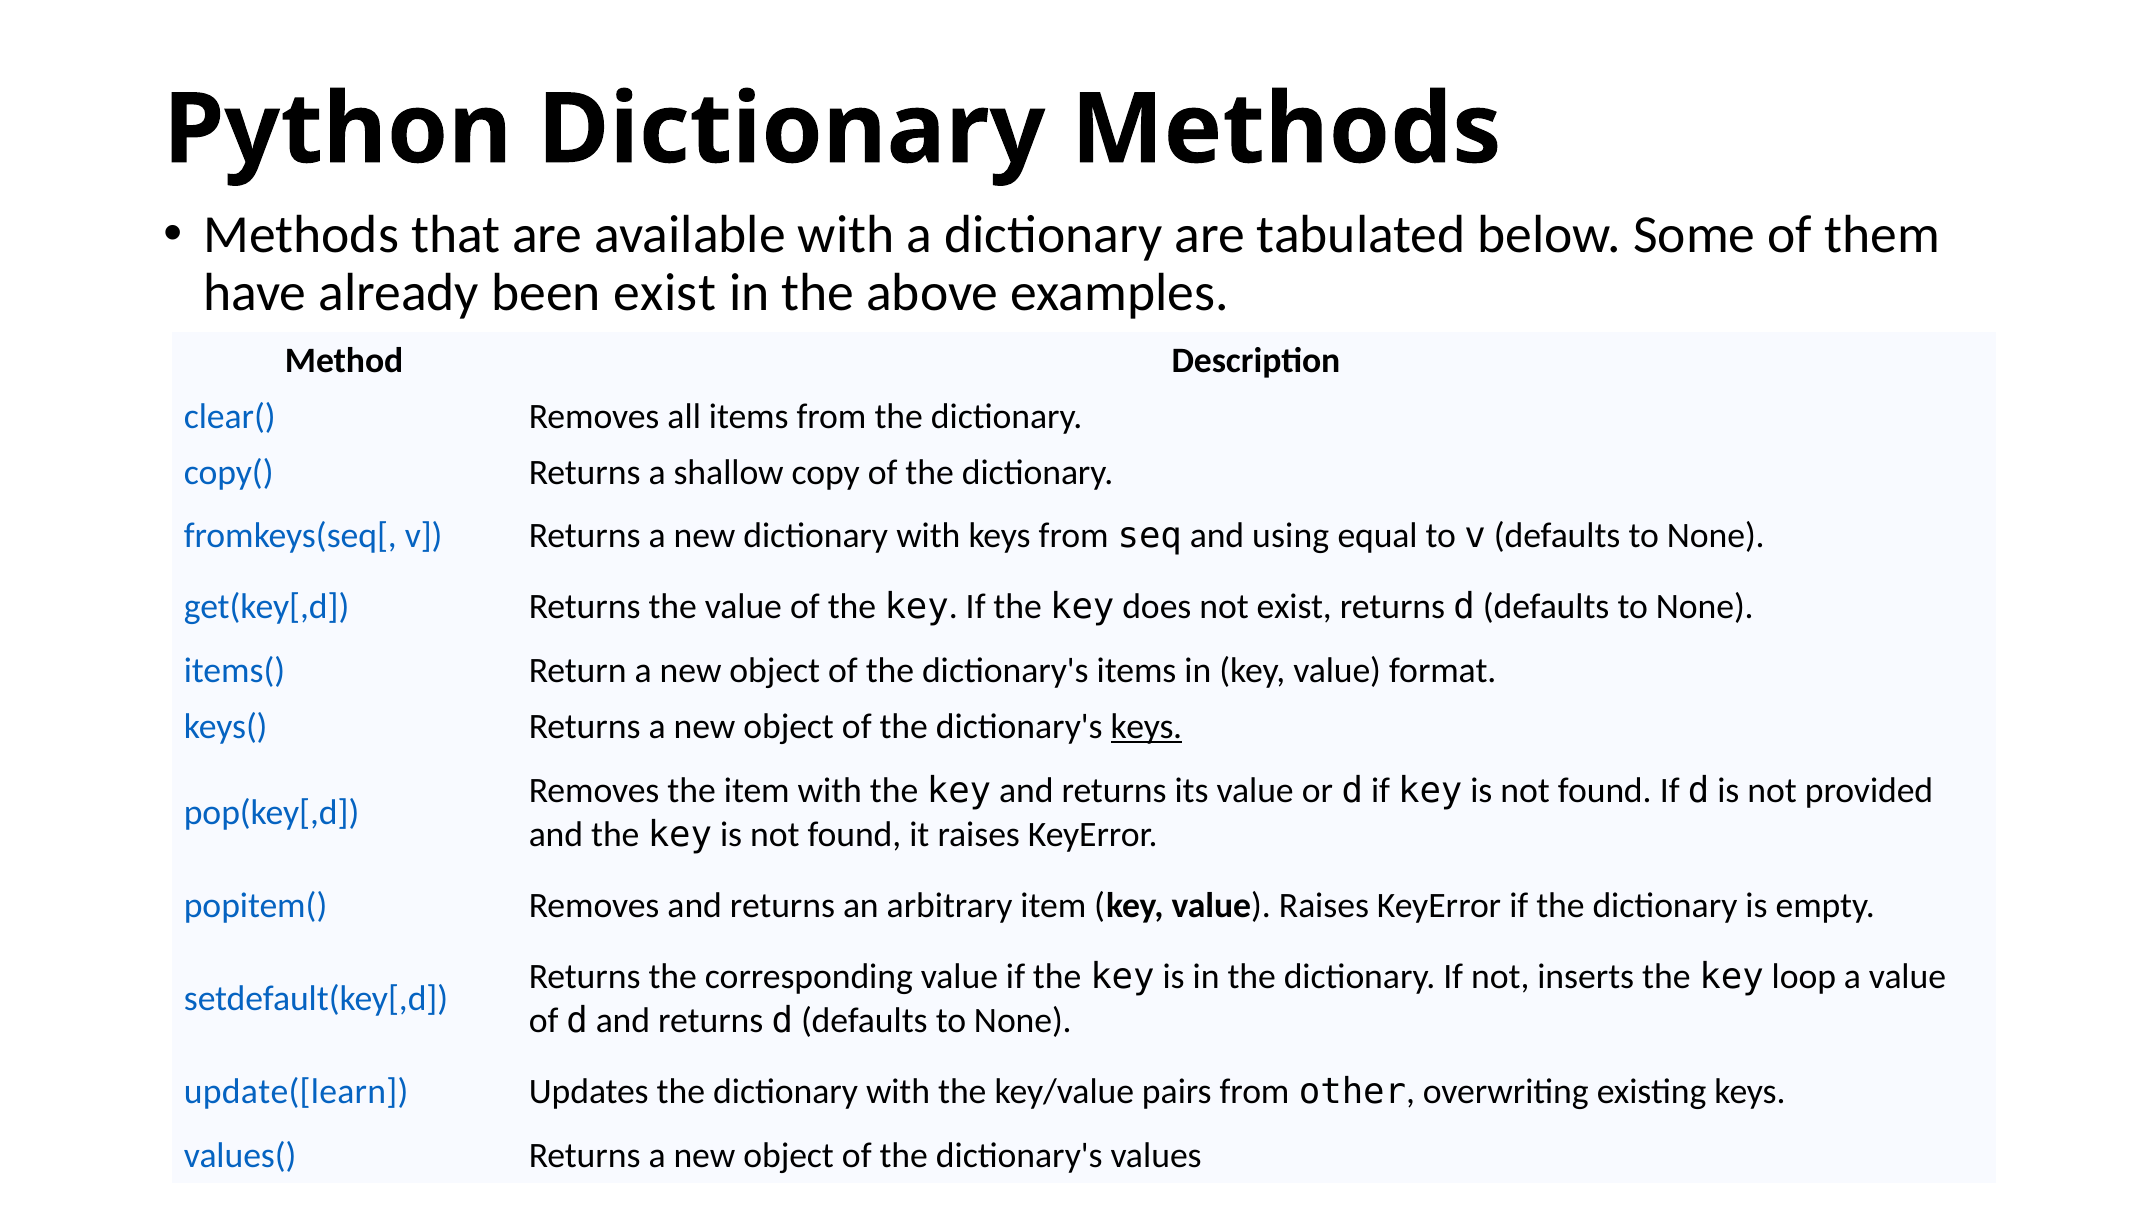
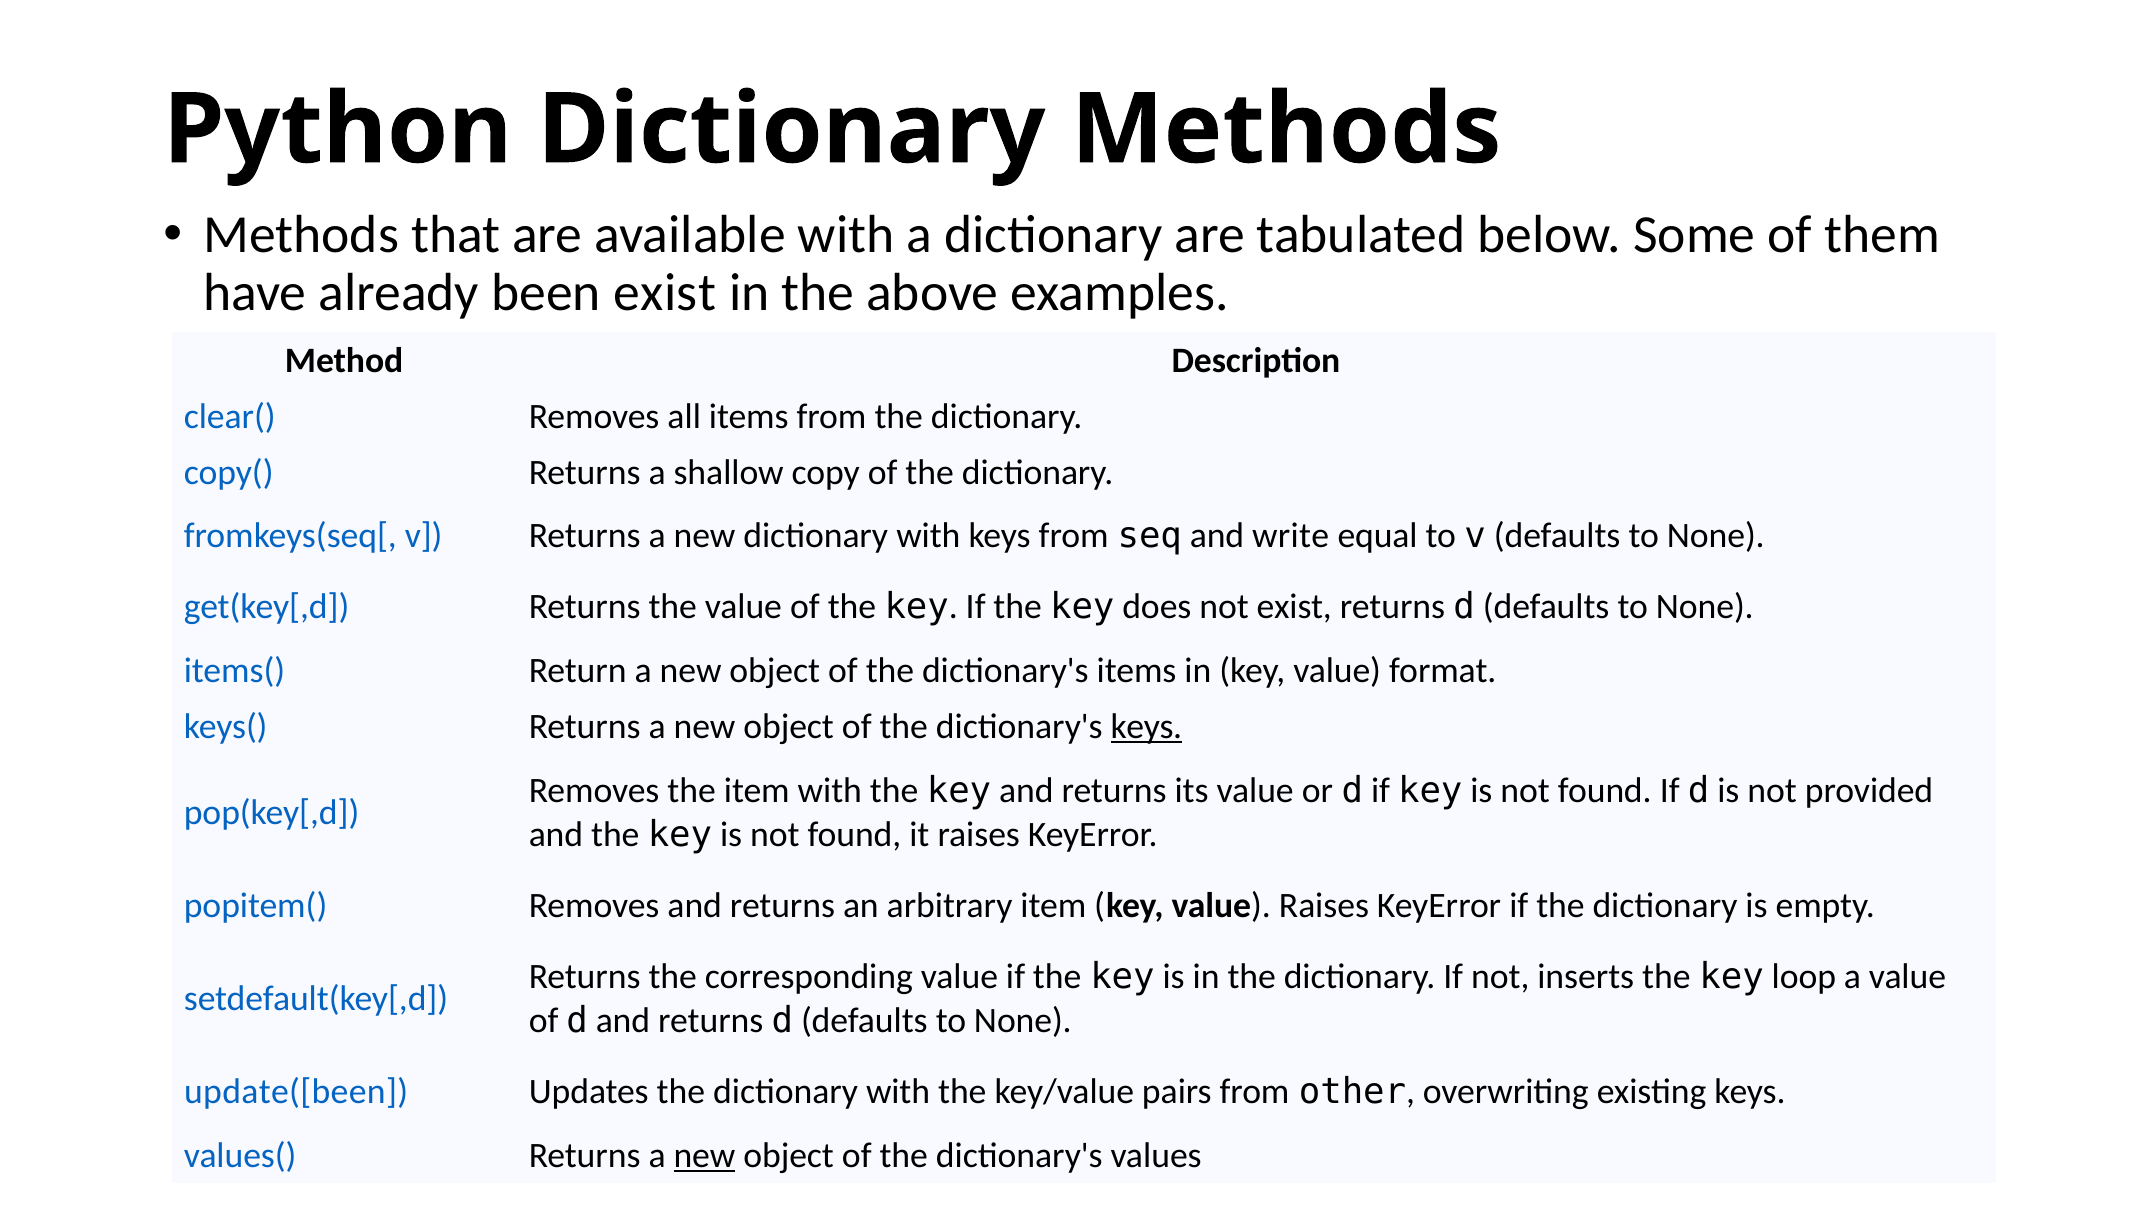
using: using -> write
update([learn: update([learn -> update([been
new at (704, 1155) underline: none -> present
